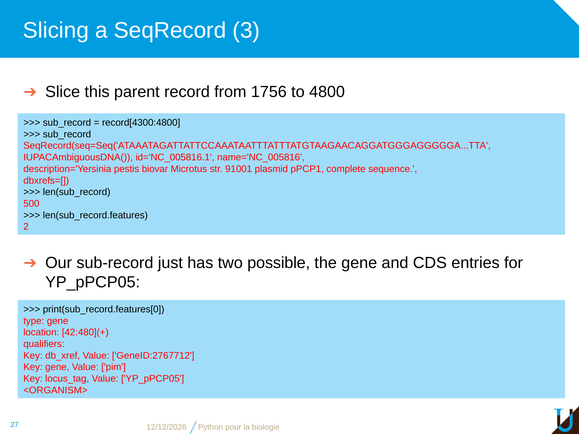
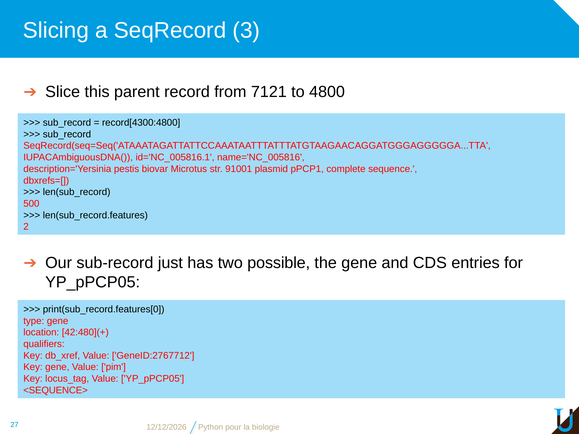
1756: 1756 -> 7121
<ORGANISM>: <ORGANISM> -> <SEQUENCE>
